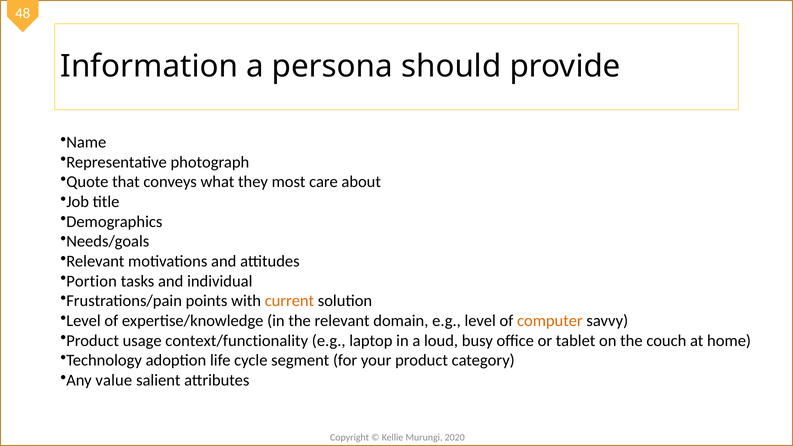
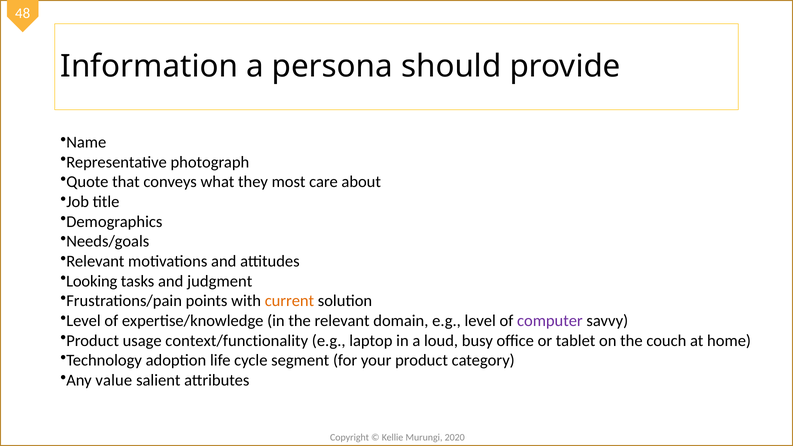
Portion: Portion -> Looking
individual: individual -> judgment
computer colour: orange -> purple
